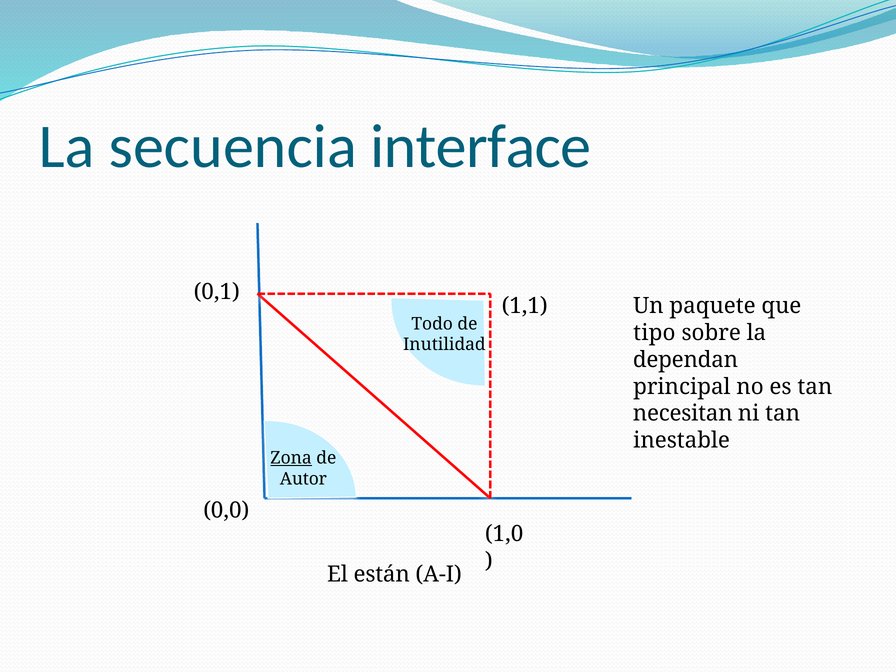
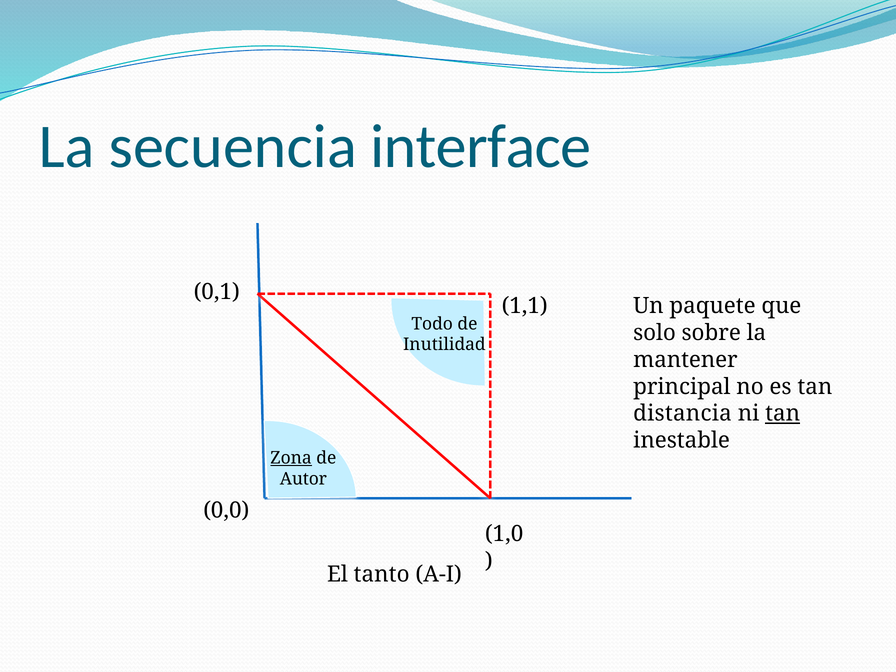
tipo: tipo -> solo
dependan: dependan -> mantener
necesitan: necesitan -> distancia
tan at (783, 414) underline: none -> present
están: están -> tanto
